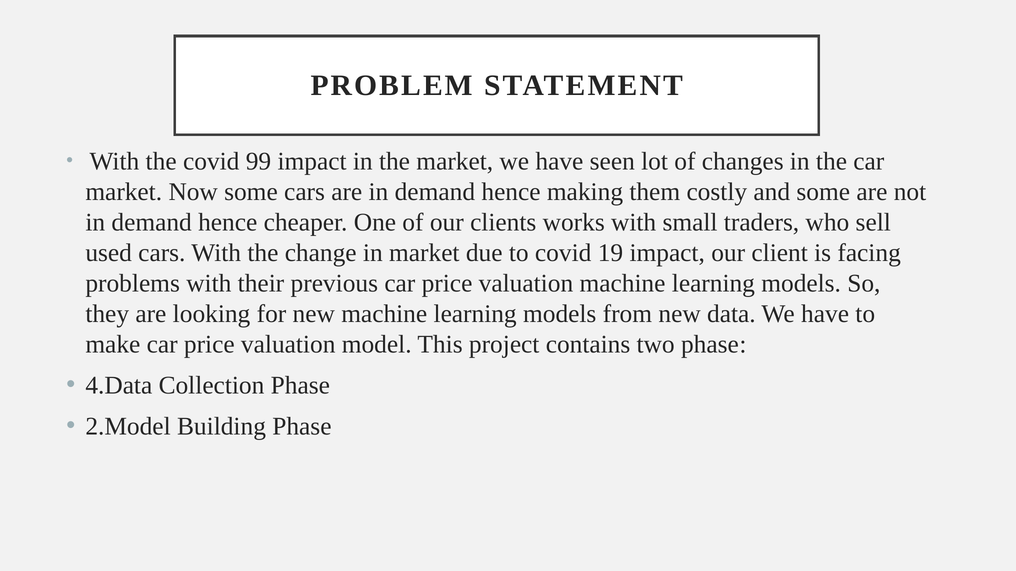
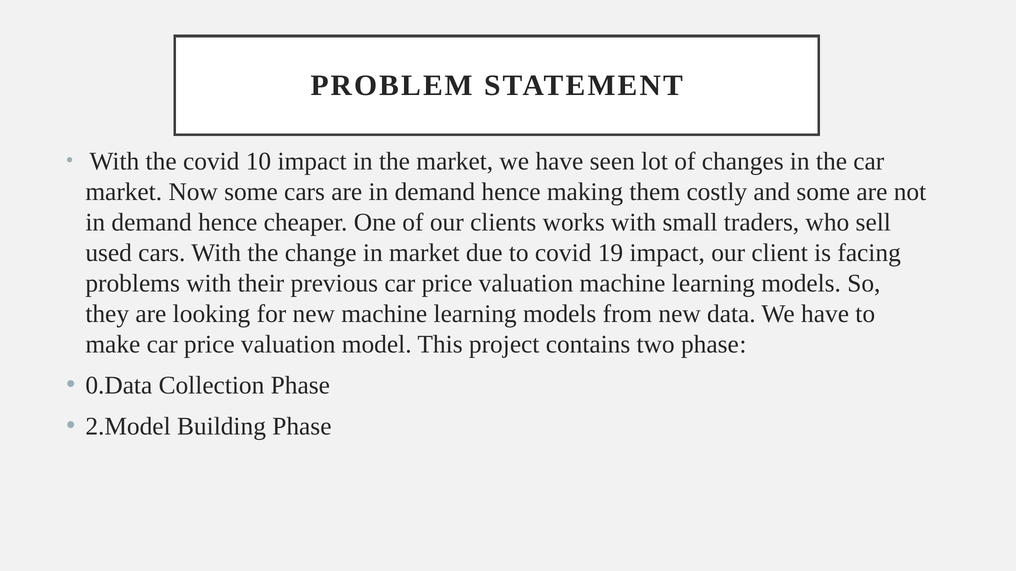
99: 99 -> 10
4.Data: 4.Data -> 0.Data
